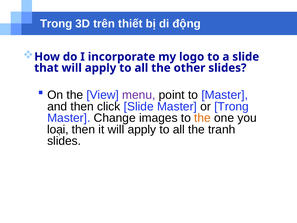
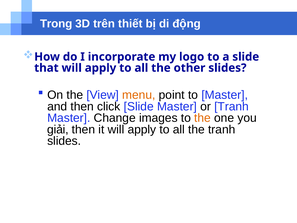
menu colour: purple -> orange
or Trong: Trong -> Tranh
loại: loại -> giải
